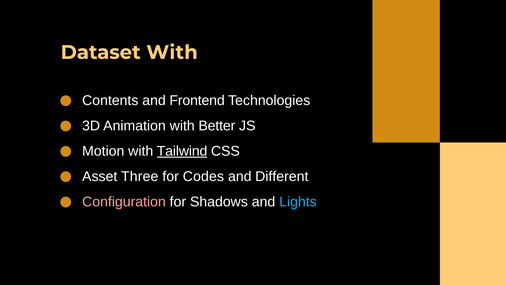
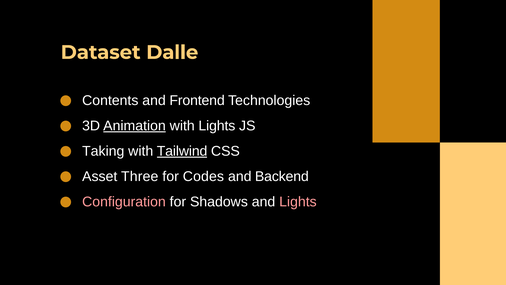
Dataset With: With -> Dalle
Animation underline: none -> present
with Better: Better -> Lights
Motion: Motion -> Taking
Different: Different -> Backend
Lights at (298, 202) colour: light blue -> pink
